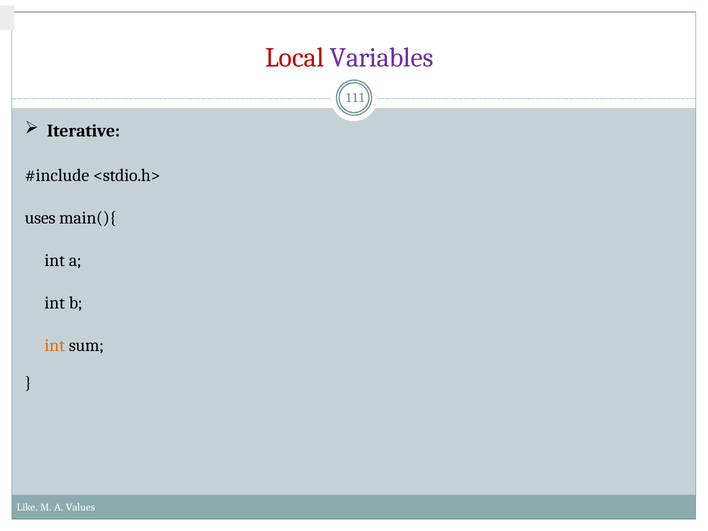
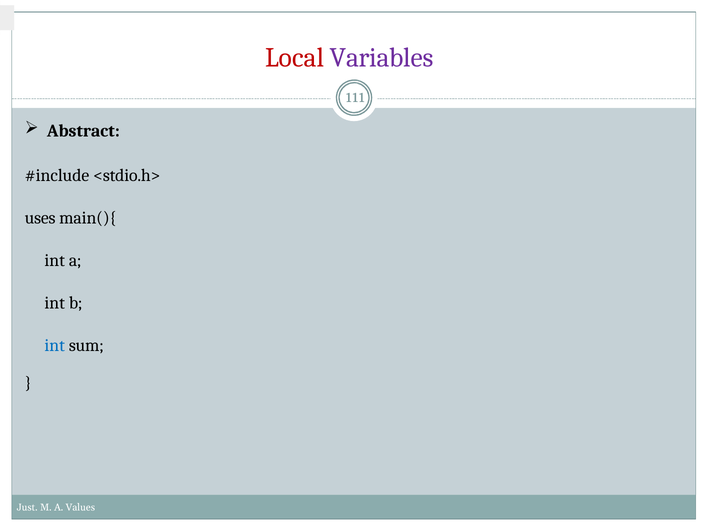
Iterative: Iterative -> Abstract
int at (55, 345) colour: orange -> blue
Like: Like -> Just
